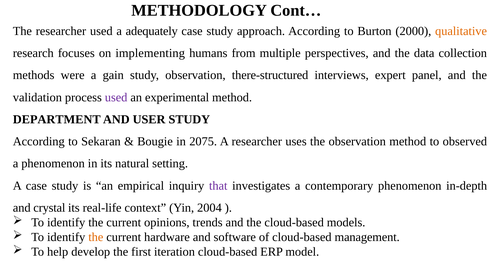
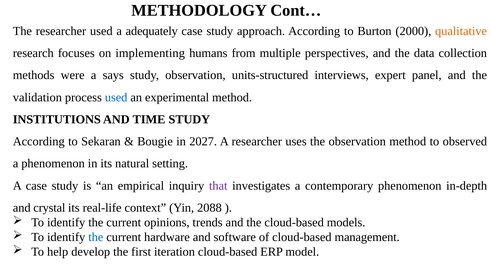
gain: gain -> says
there-structured: there-structured -> units-structured
used at (116, 97) colour: purple -> blue
DEPARTMENT: DEPARTMENT -> INSTITUTIONS
USER: USER -> TIME
2075: 2075 -> 2027
2004: 2004 -> 2088
the at (96, 237) colour: orange -> blue
